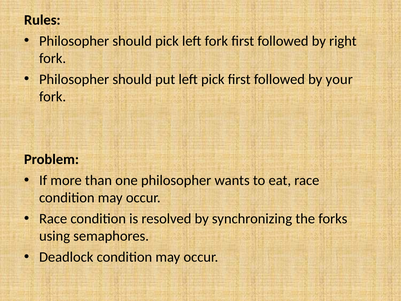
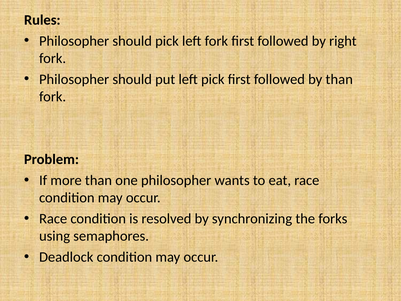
by your: your -> than
